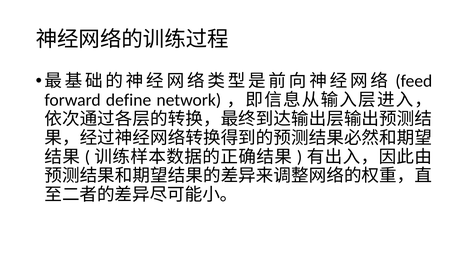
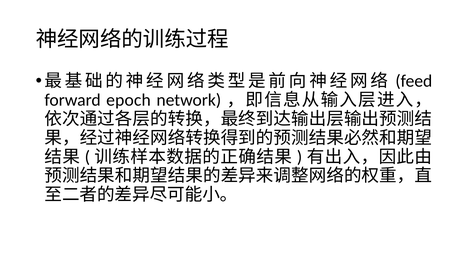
define: define -> epoch
